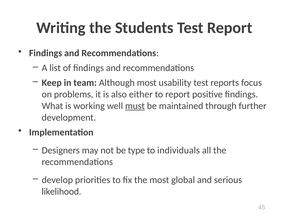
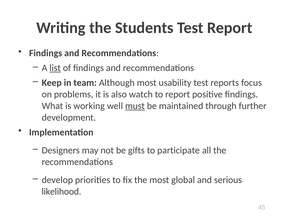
list underline: none -> present
either: either -> watch
type: type -> gifts
individuals: individuals -> participate
